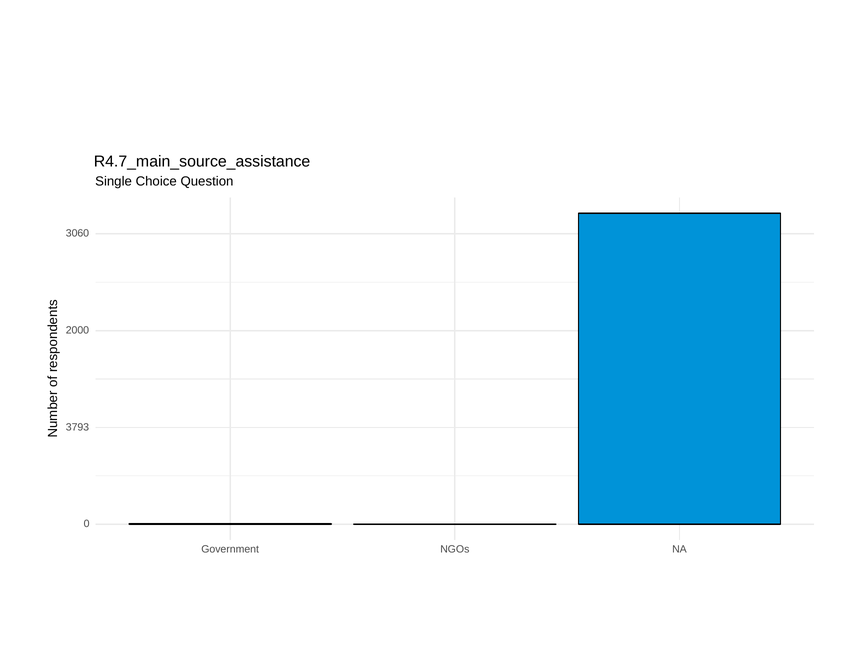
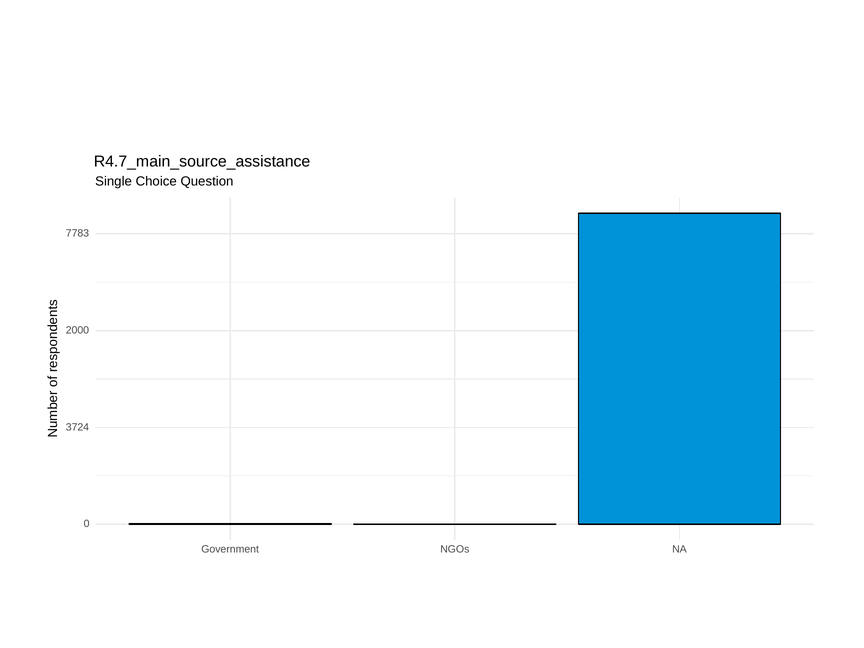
3060: 3060 -> 7783
3793: 3793 -> 3724
